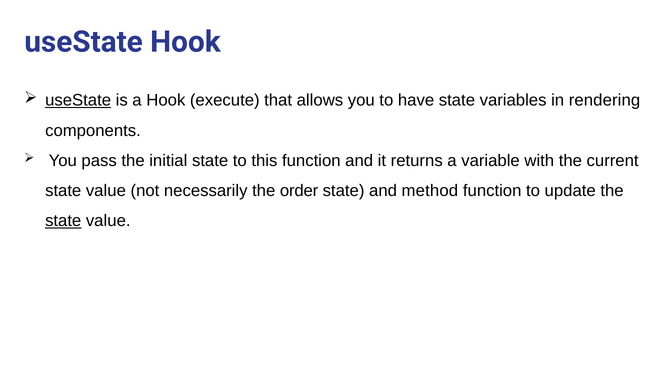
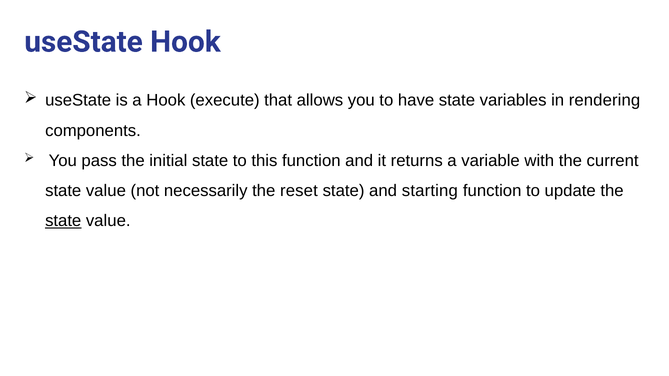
useState at (78, 101) underline: present -> none
order: order -> reset
method: method -> starting
